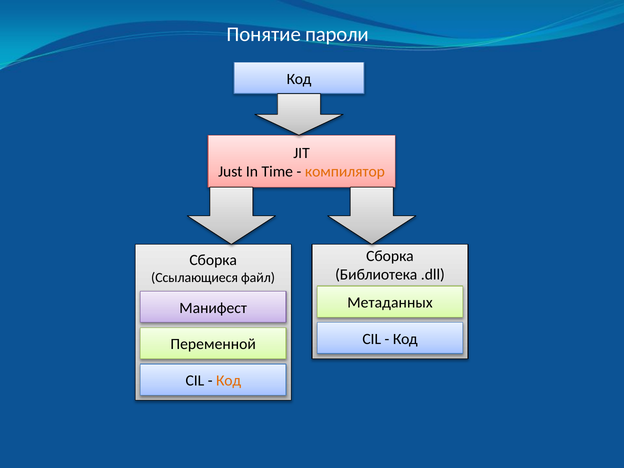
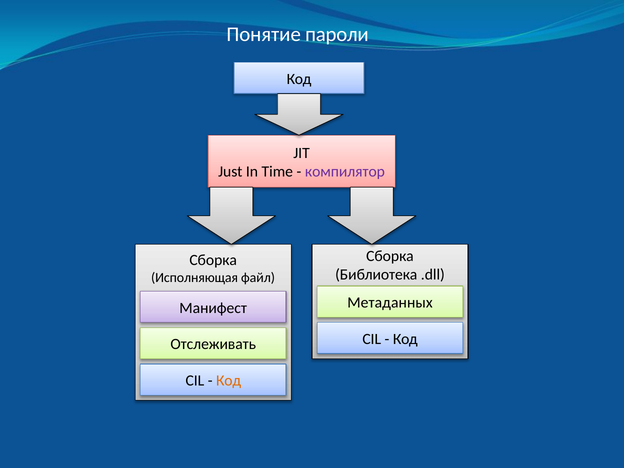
компилятор colour: orange -> purple
Ссылающиеся: Ссылающиеся -> Исполняющая
Переменной: Переменной -> Отслеживать
